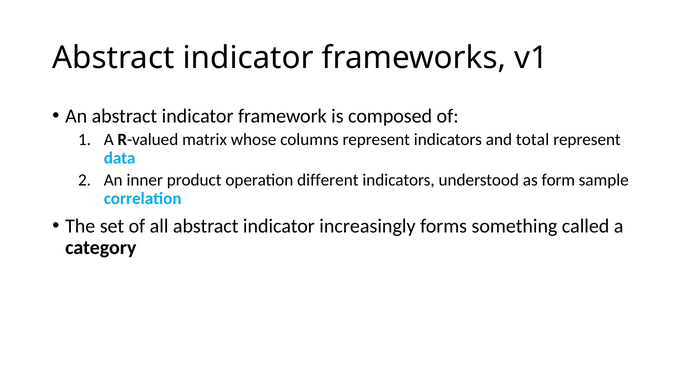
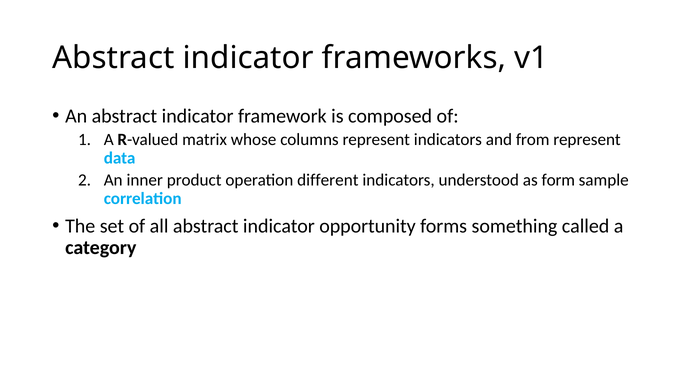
total: total -> from
increasingly: increasingly -> opportunity
